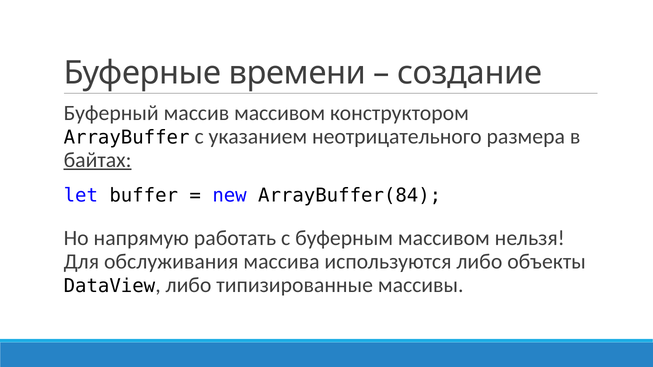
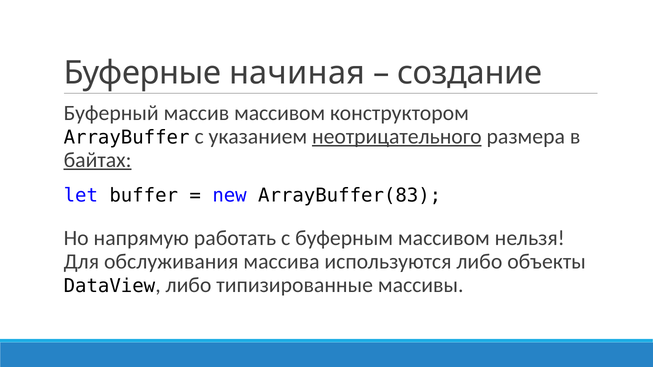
времени: времени -> начиная
неотрицательного underline: none -> present
ArrayBuffer(84: ArrayBuffer(84 -> ArrayBuffer(83
